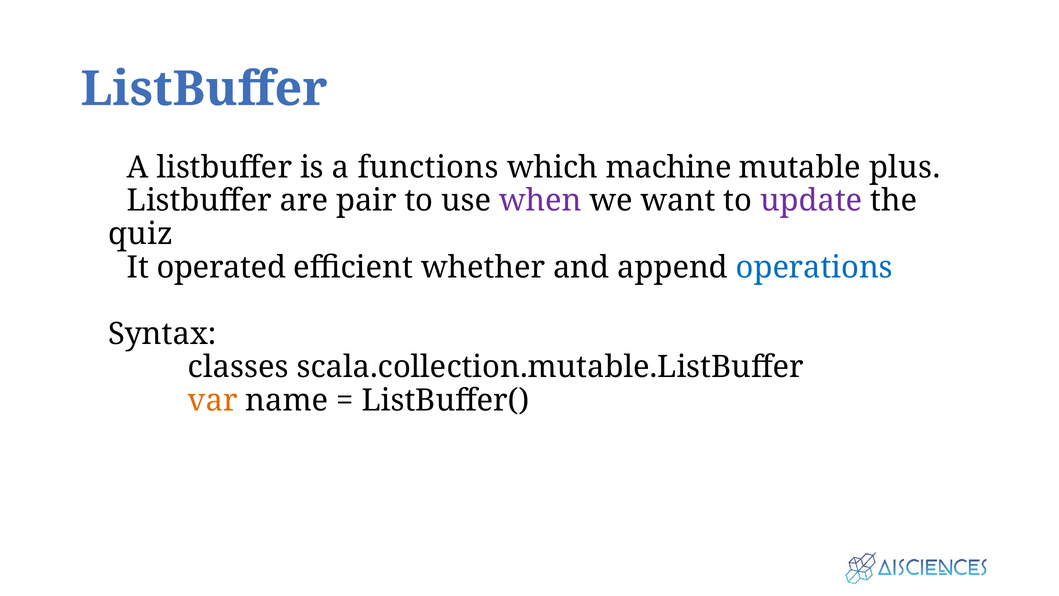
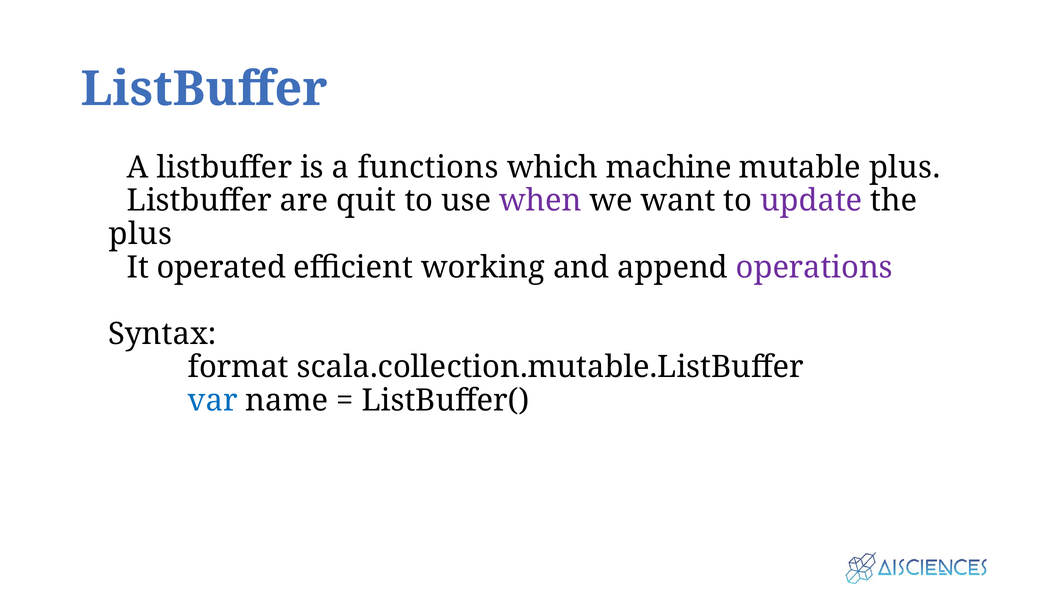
pair: pair -> quit
quiz at (141, 234): quiz -> plus
whether: whether -> working
operations colour: blue -> purple
classes: classes -> format
var colour: orange -> blue
